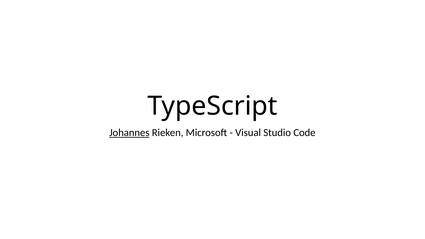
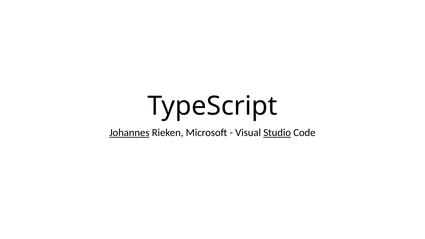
Studio underline: none -> present
